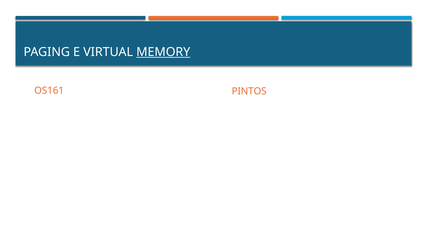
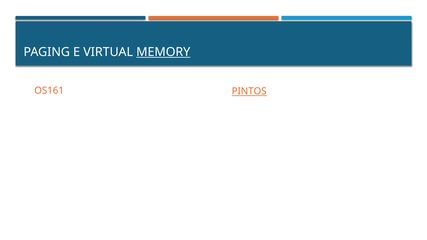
PINTOS underline: none -> present
